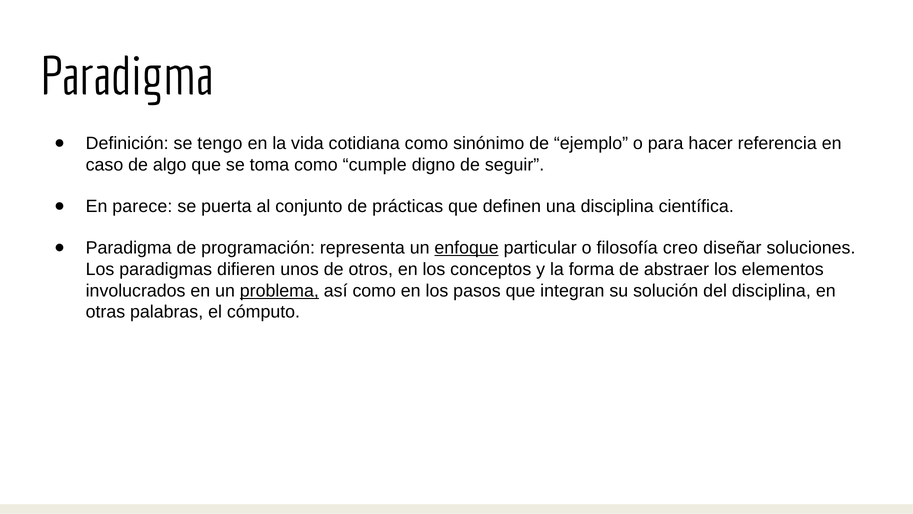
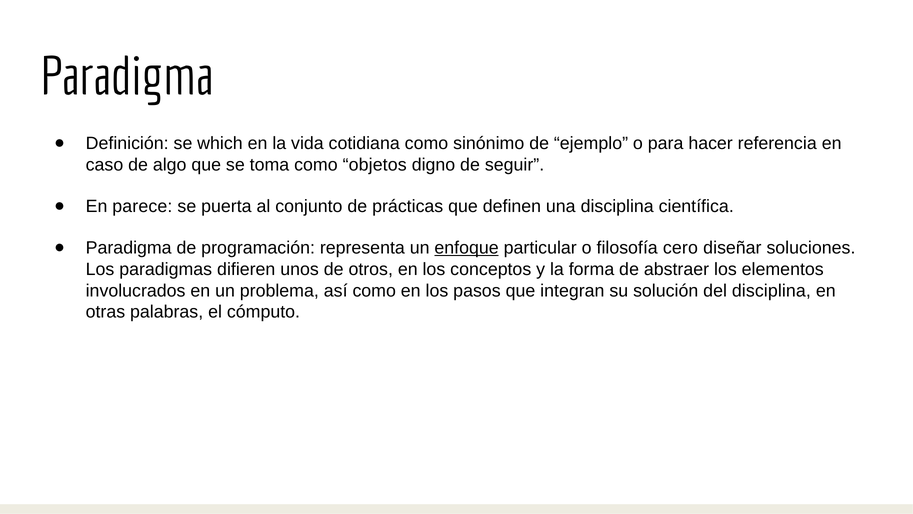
tengo: tengo -> which
cumple: cumple -> objetos
creo: creo -> cero
problema underline: present -> none
